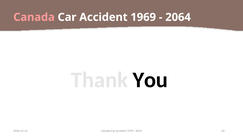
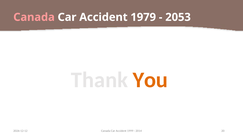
1969: 1969 -> 1979
2064: 2064 -> 2053
You colour: black -> orange
